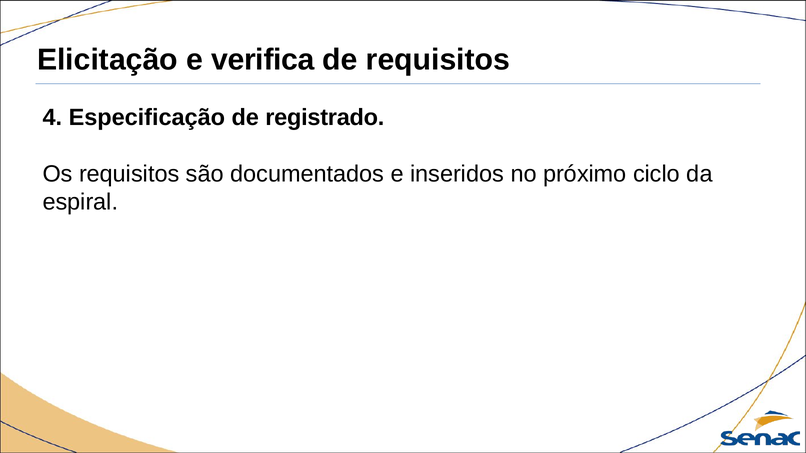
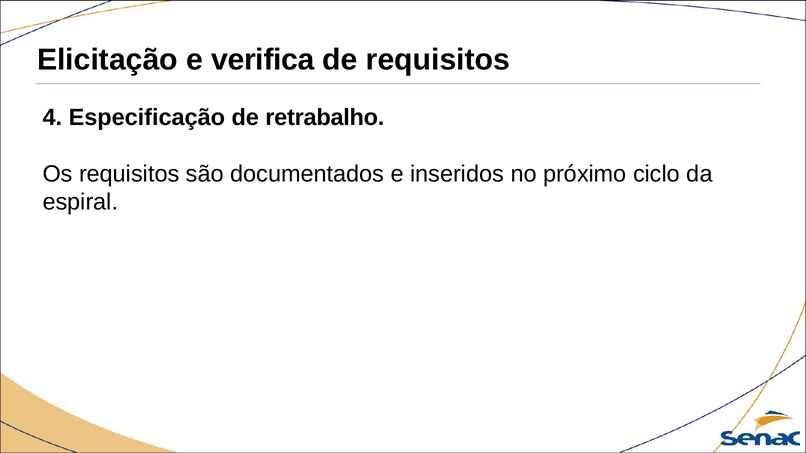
registrado: registrado -> retrabalho
